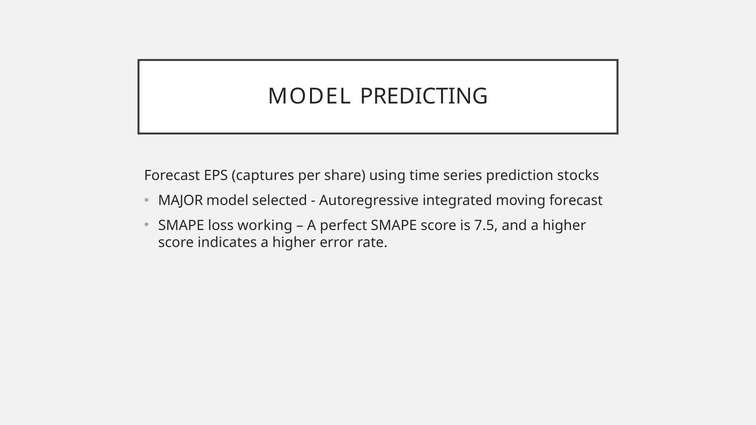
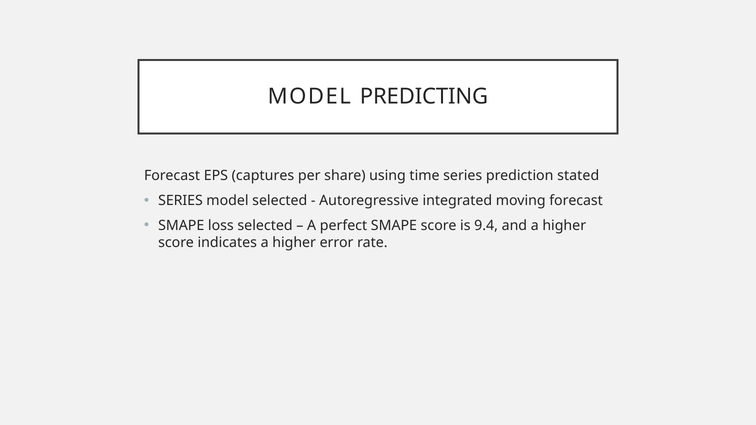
stocks: stocks -> stated
MAJOR at (181, 201): MAJOR -> SERIES
loss working: working -> selected
7.5: 7.5 -> 9.4
